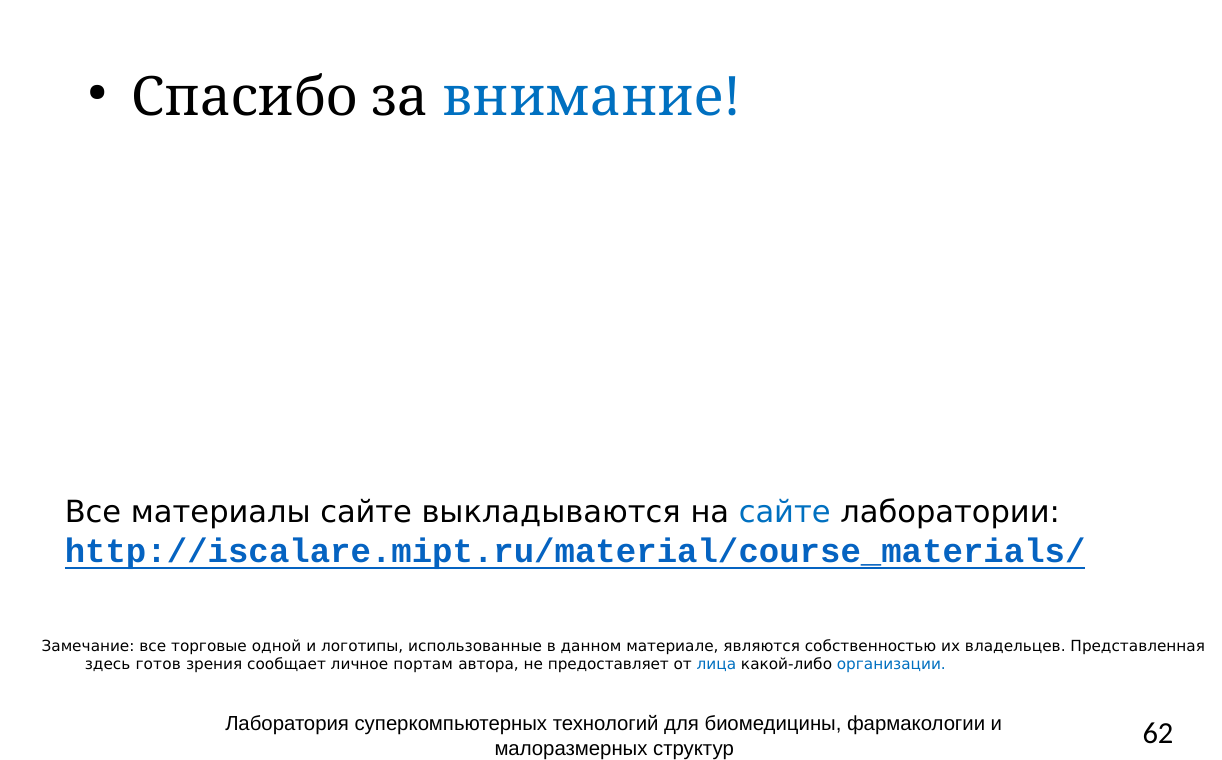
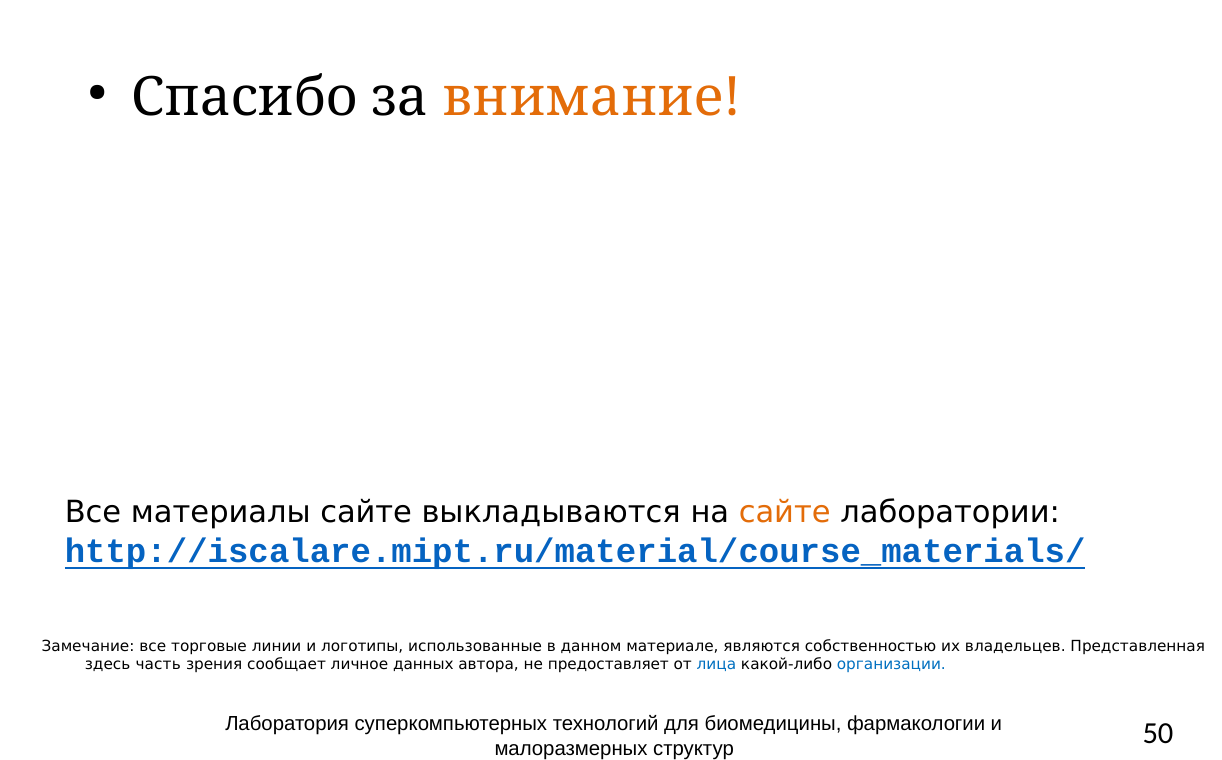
внимание colour: blue -> orange
сайте at (785, 513) colour: blue -> orange
одной: одной -> линии
готов: готов -> часть
портам: портам -> данных
62: 62 -> 50
